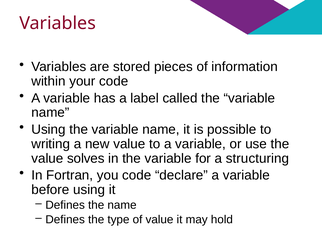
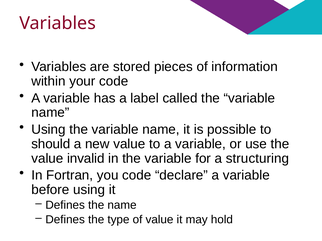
writing: writing -> should
solves: solves -> invalid
